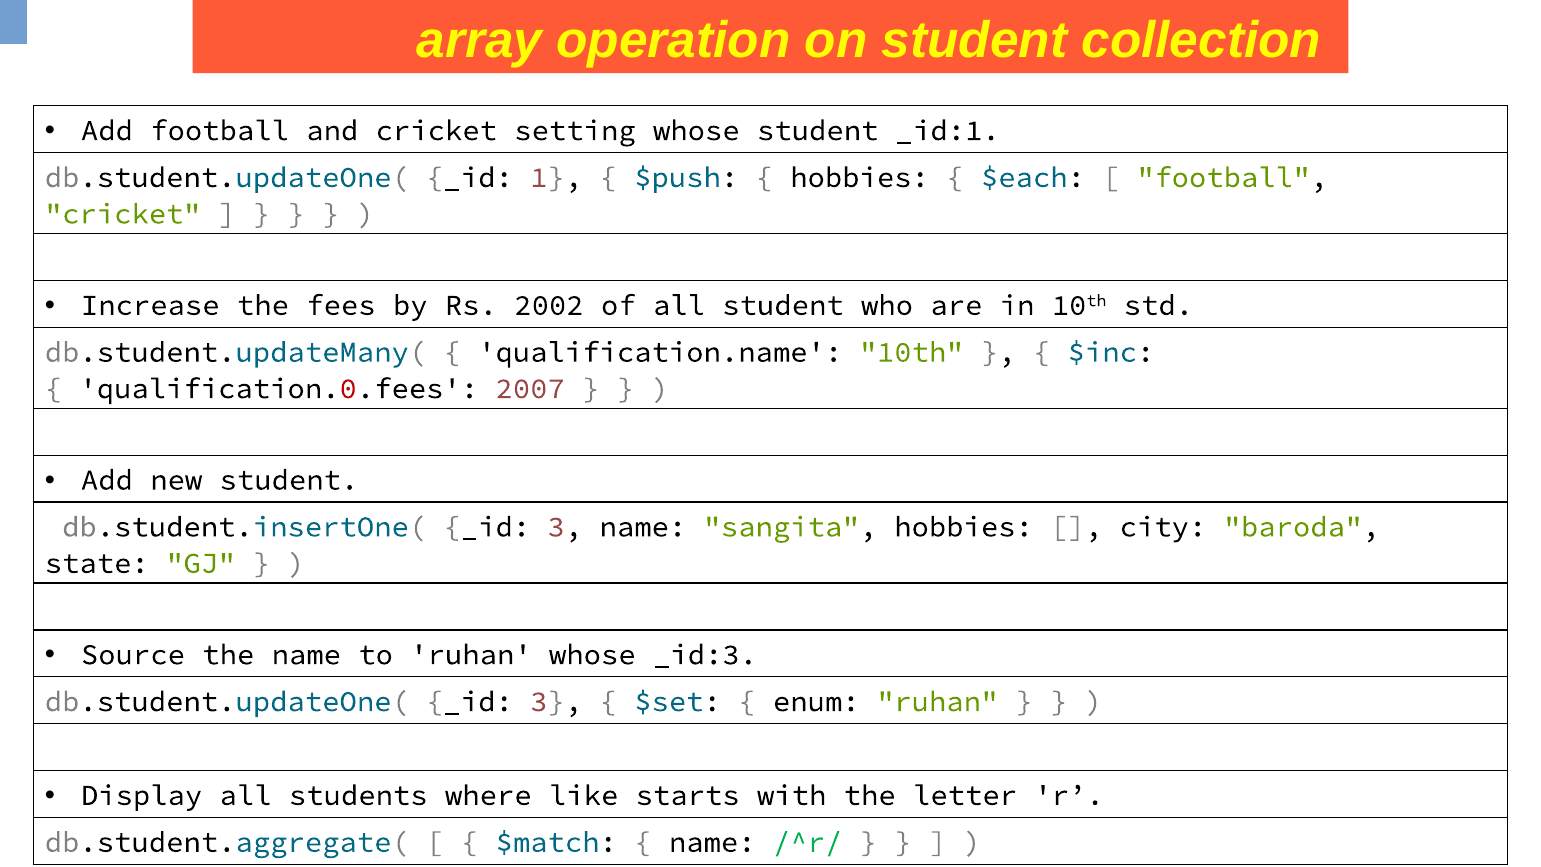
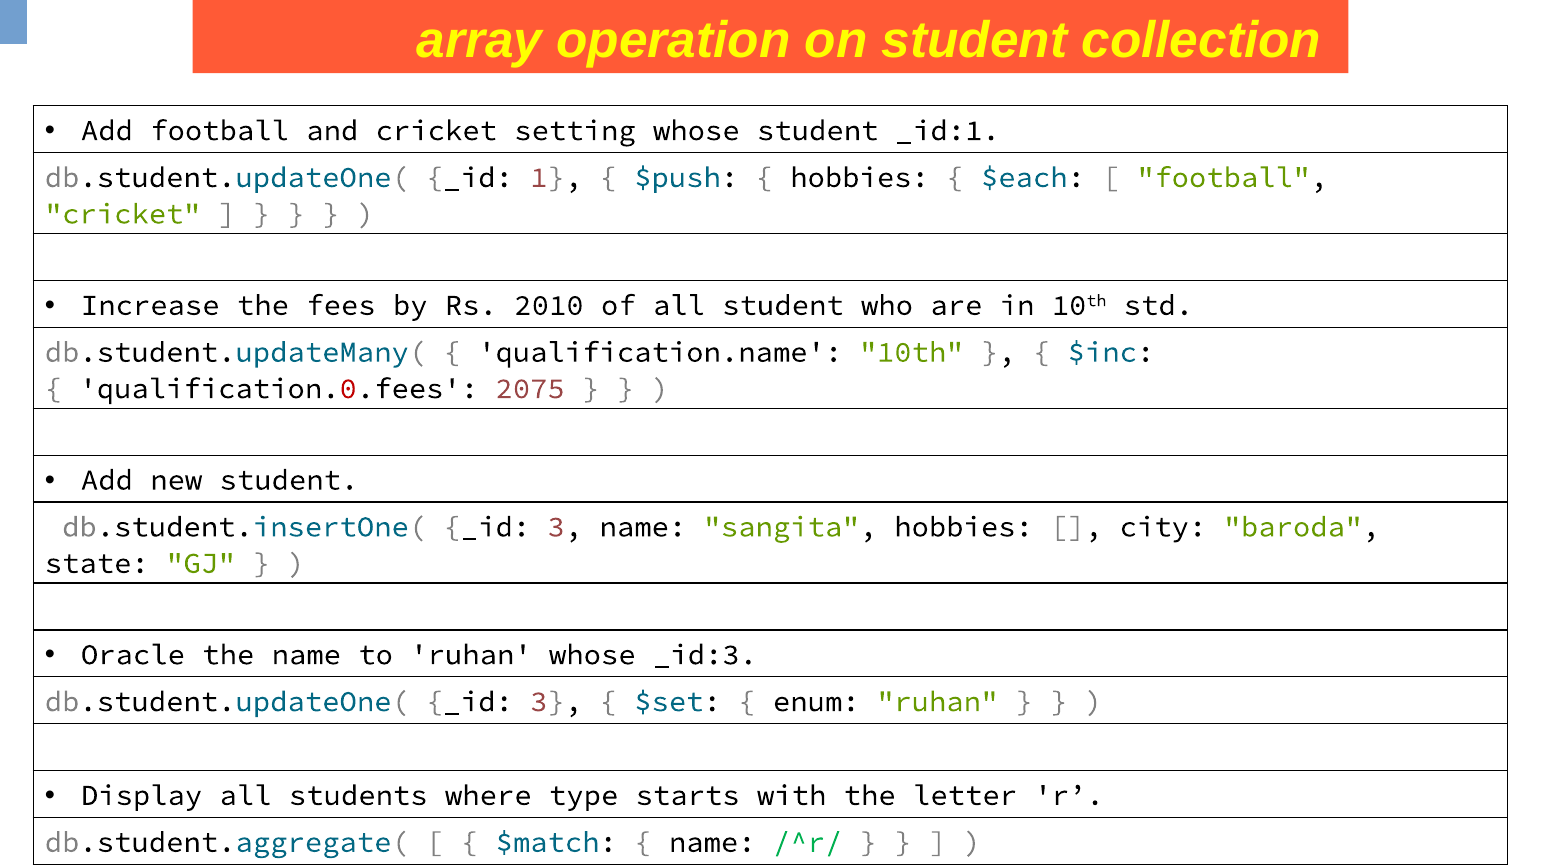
2002: 2002 -> 2010
2007: 2007 -> 2075
Source: Source -> Oracle
like: like -> type
